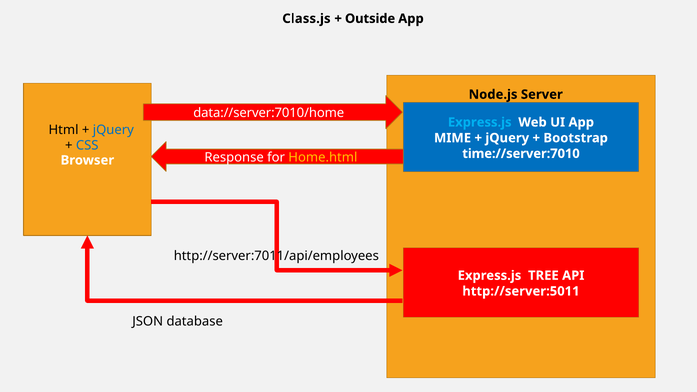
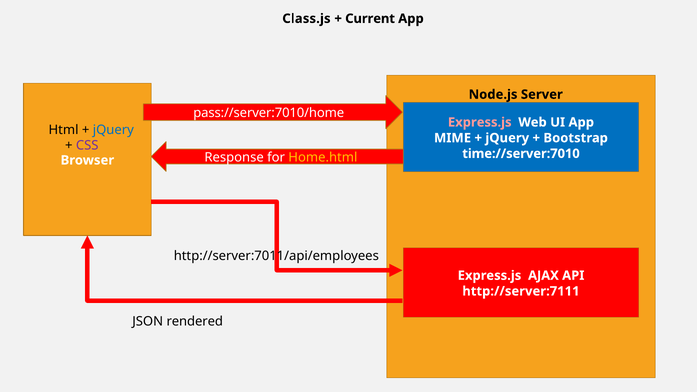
Outside: Outside -> Current
data://server:7010/home: data://server:7010/home -> pass://server:7010/home
Express.js at (480, 122) colour: light blue -> pink
CSS colour: blue -> purple
TREE: TREE -> AJAX
http://server:5011: http://server:5011 -> http://server:7111
database: database -> rendered
